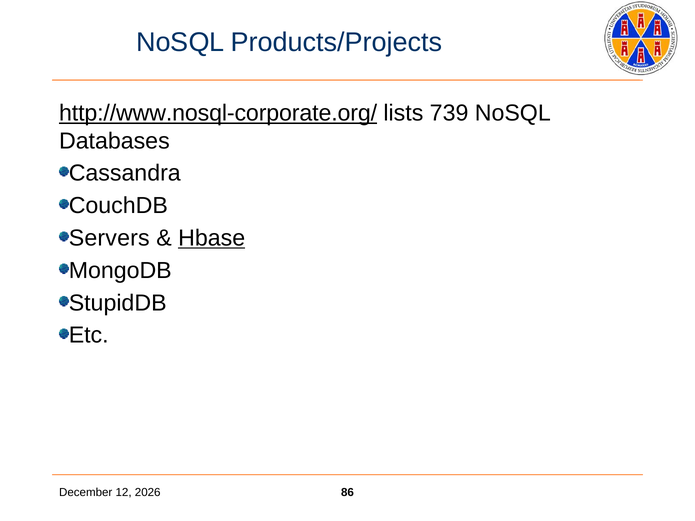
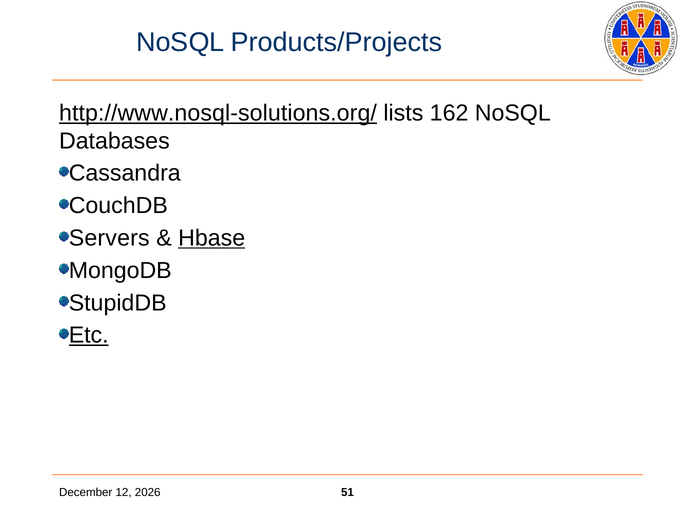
http://www.nosql-corporate.org/: http://www.nosql-corporate.org/ -> http://www.nosql-solutions.org/
739: 739 -> 162
Etc underline: none -> present
86: 86 -> 51
